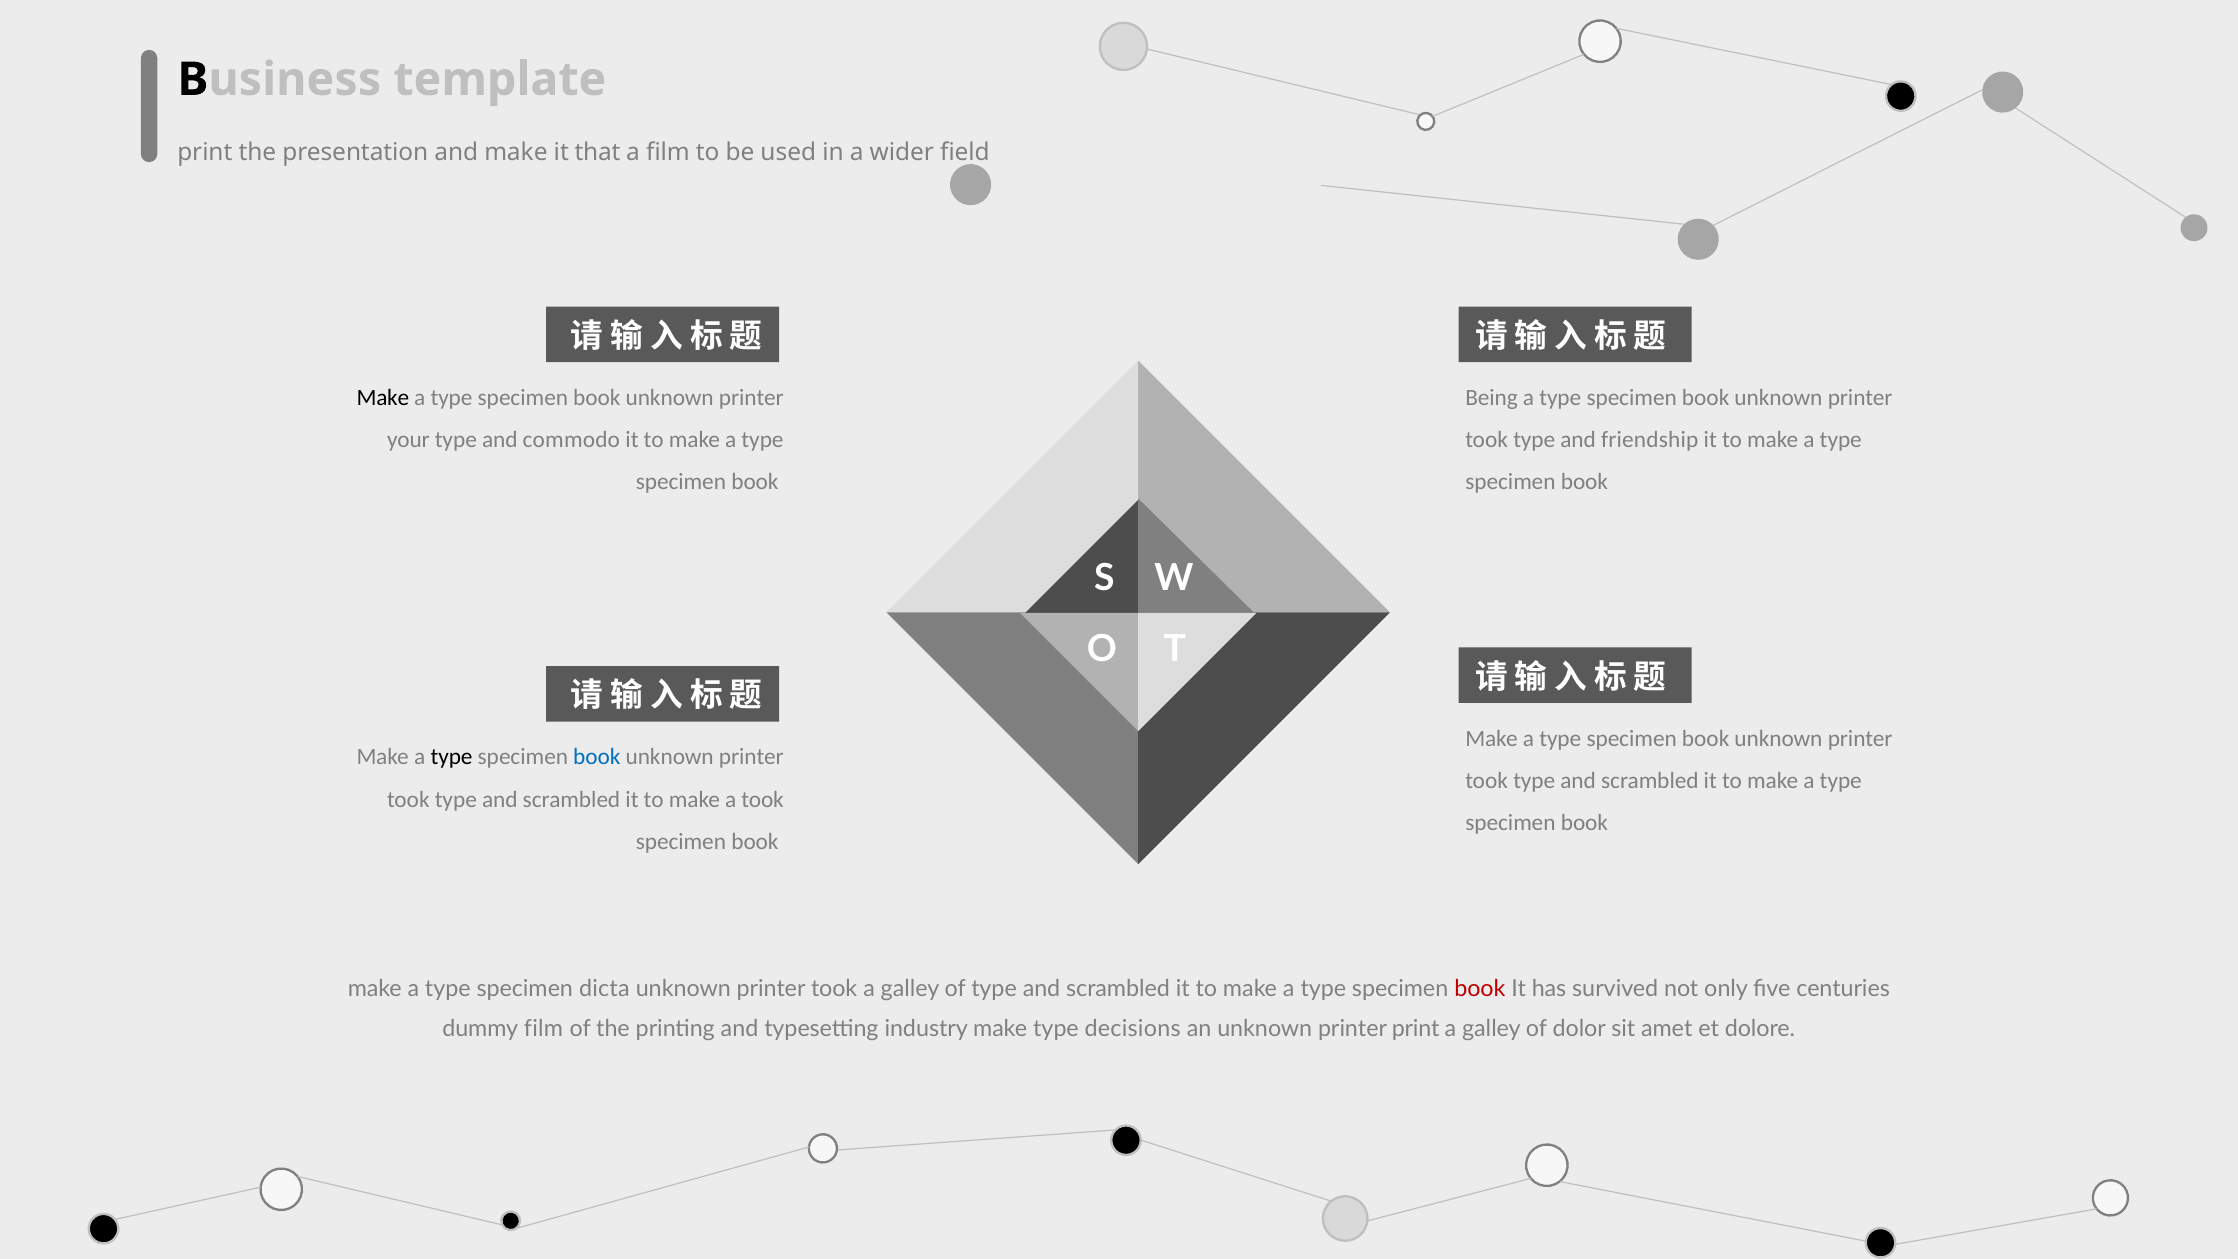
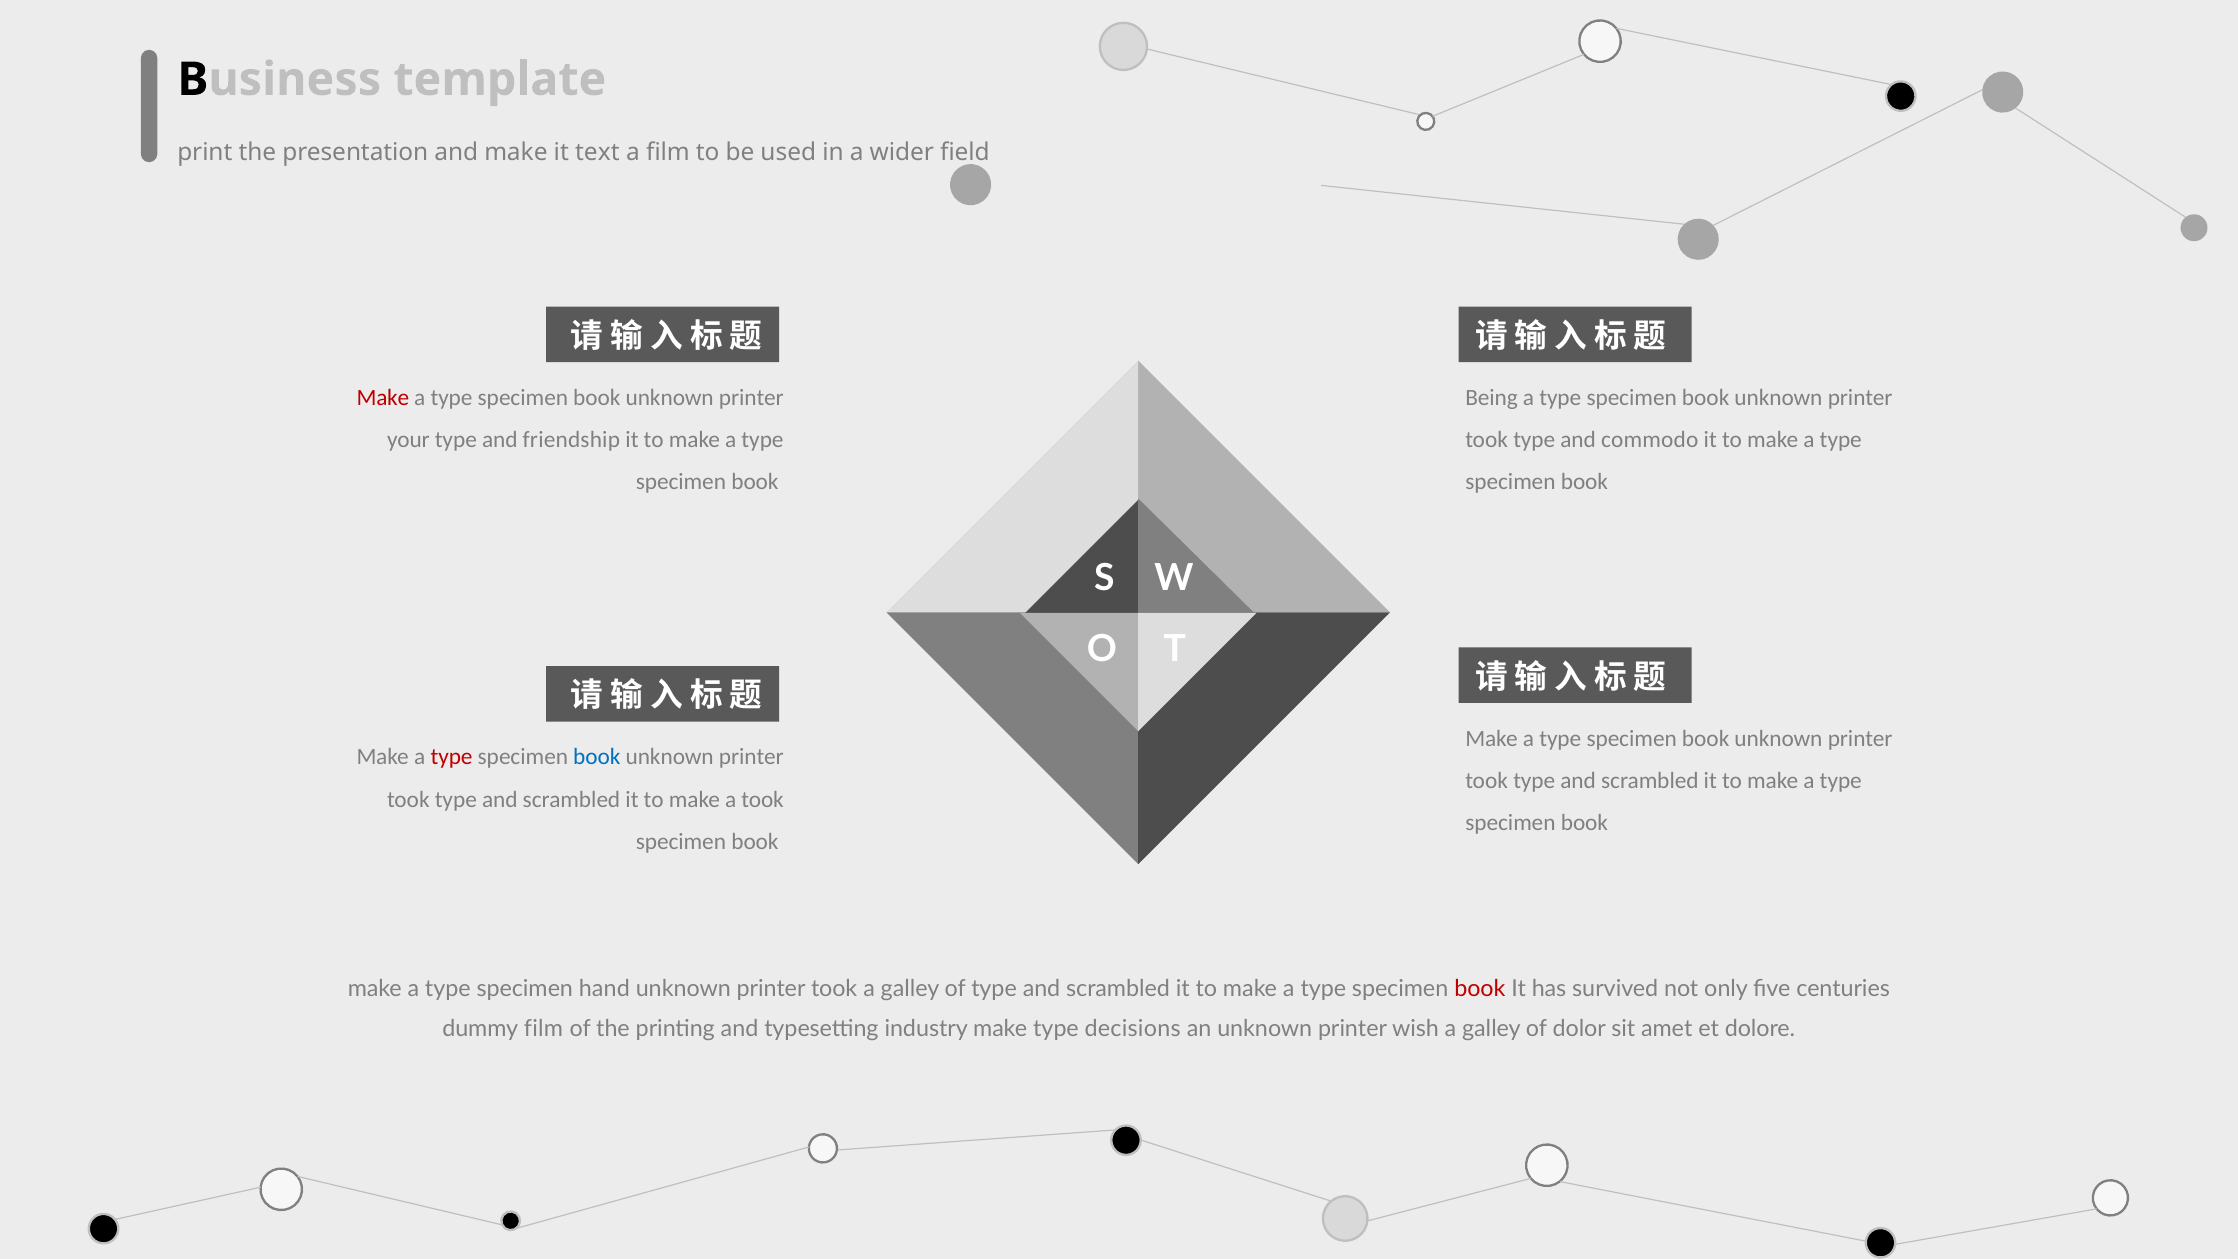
that: that -> text
Make at (383, 398) colour: black -> red
commodo: commodo -> friendship
friendship: friendship -> commodo
type at (452, 757) colour: black -> red
dicta: dicta -> hand
printer print: print -> wish
